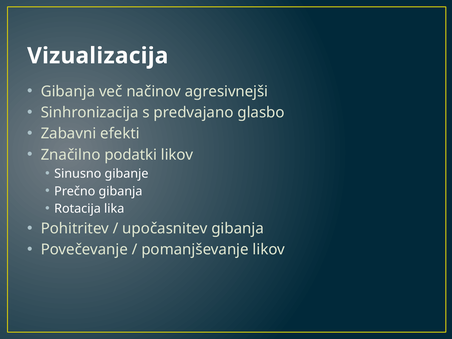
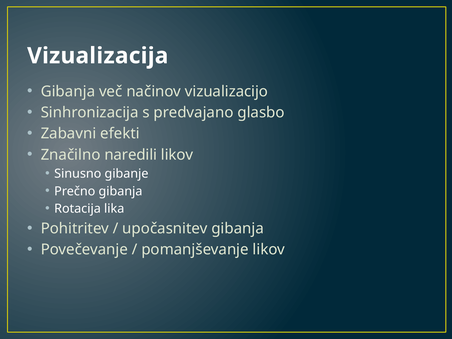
agresivnejši: agresivnejši -> vizualizacijo
podatki: podatki -> naredili
